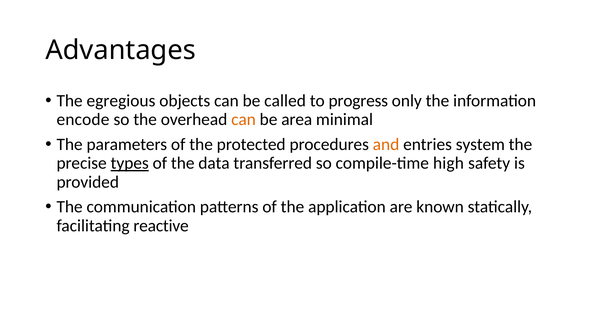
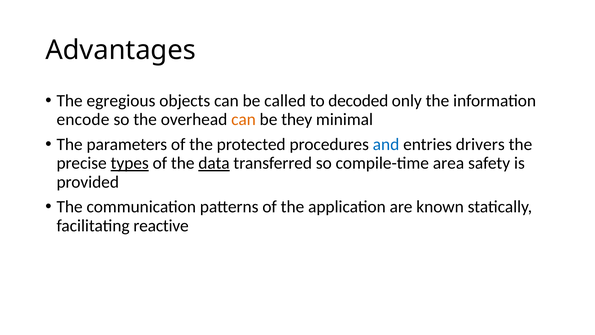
progress: progress -> decoded
area: area -> they
and colour: orange -> blue
system: system -> drivers
data underline: none -> present
high: high -> area
